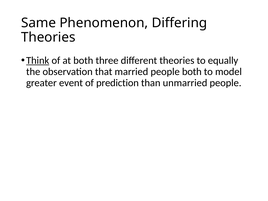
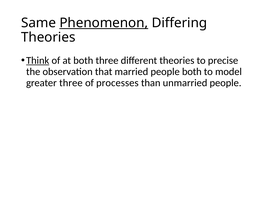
Phenomenon underline: none -> present
equally: equally -> precise
greater event: event -> three
prediction: prediction -> processes
